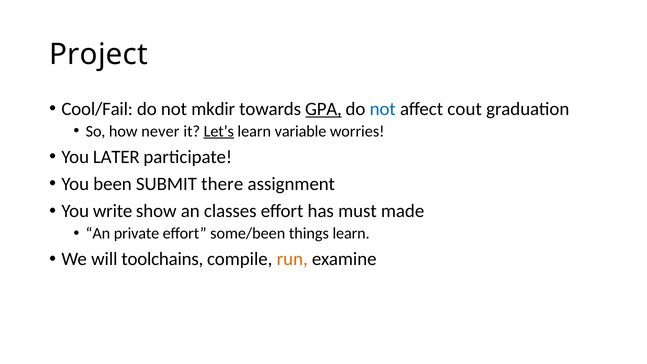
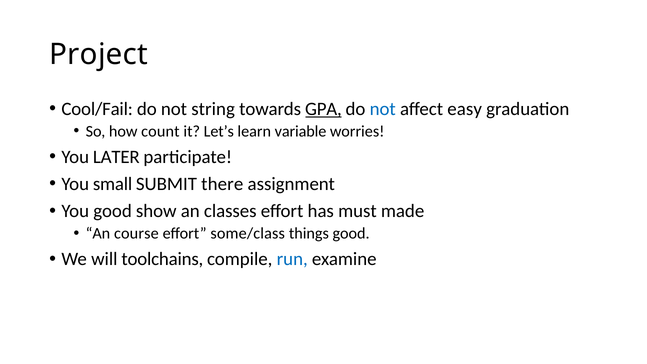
mkdir: mkdir -> string
cout: cout -> easy
never: never -> count
Let’s underline: present -> none
been: been -> small
You write: write -> good
private: private -> course
some/been: some/been -> some/class
things learn: learn -> good
run colour: orange -> blue
